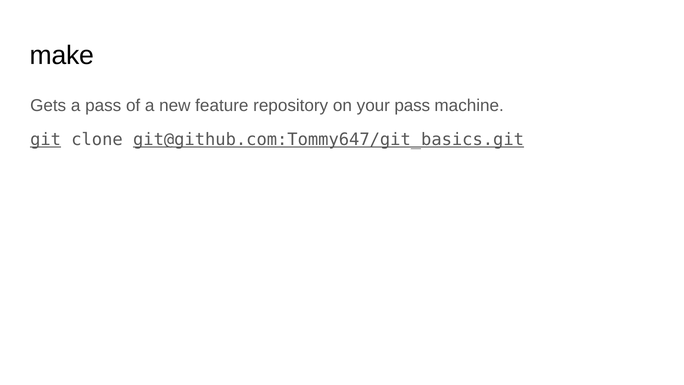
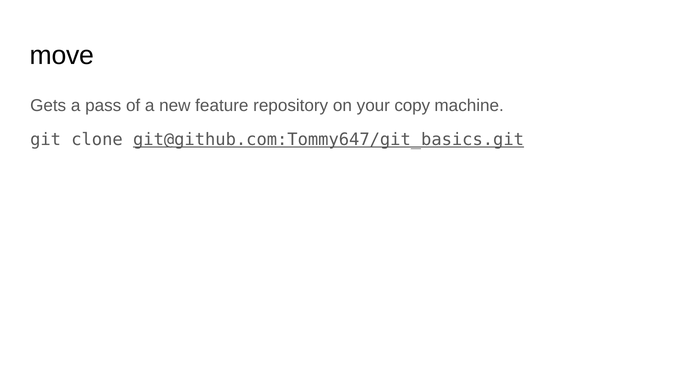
make: make -> move
your pass: pass -> copy
git underline: present -> none
